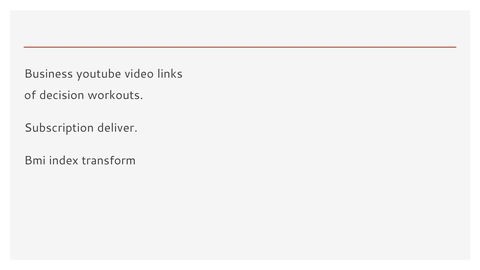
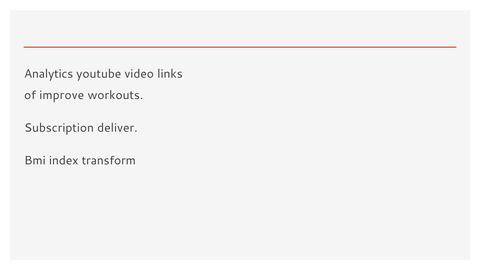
Business: Business -> Analytics
decision: decision -> improve
